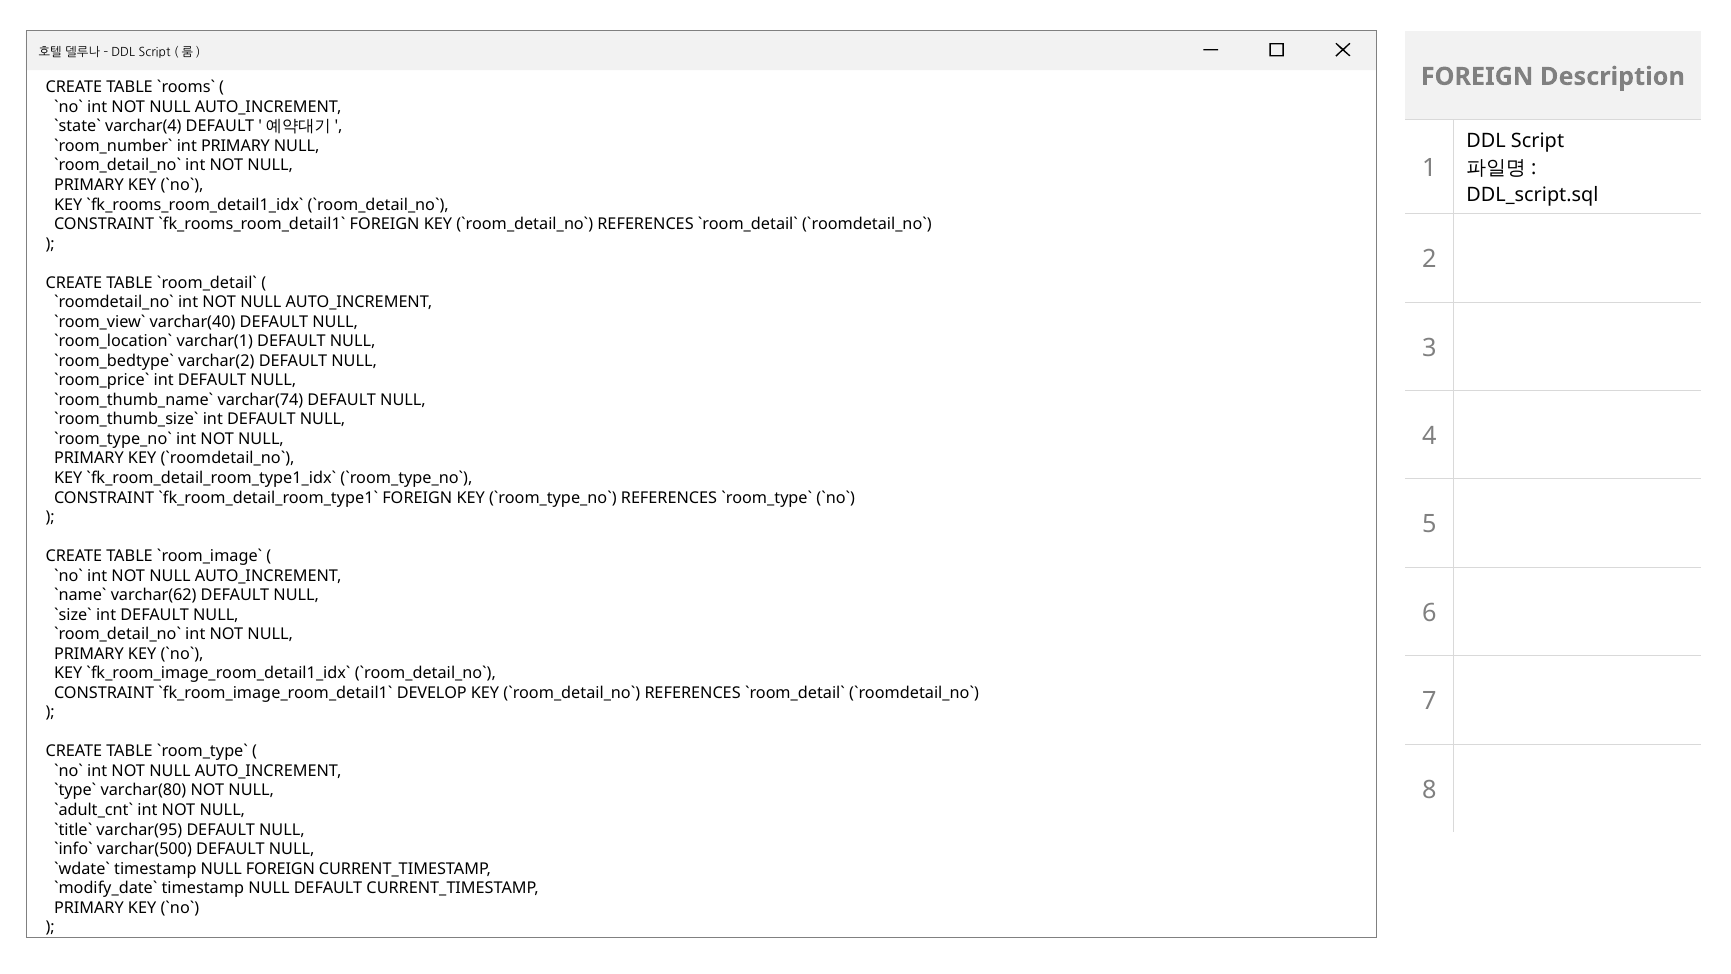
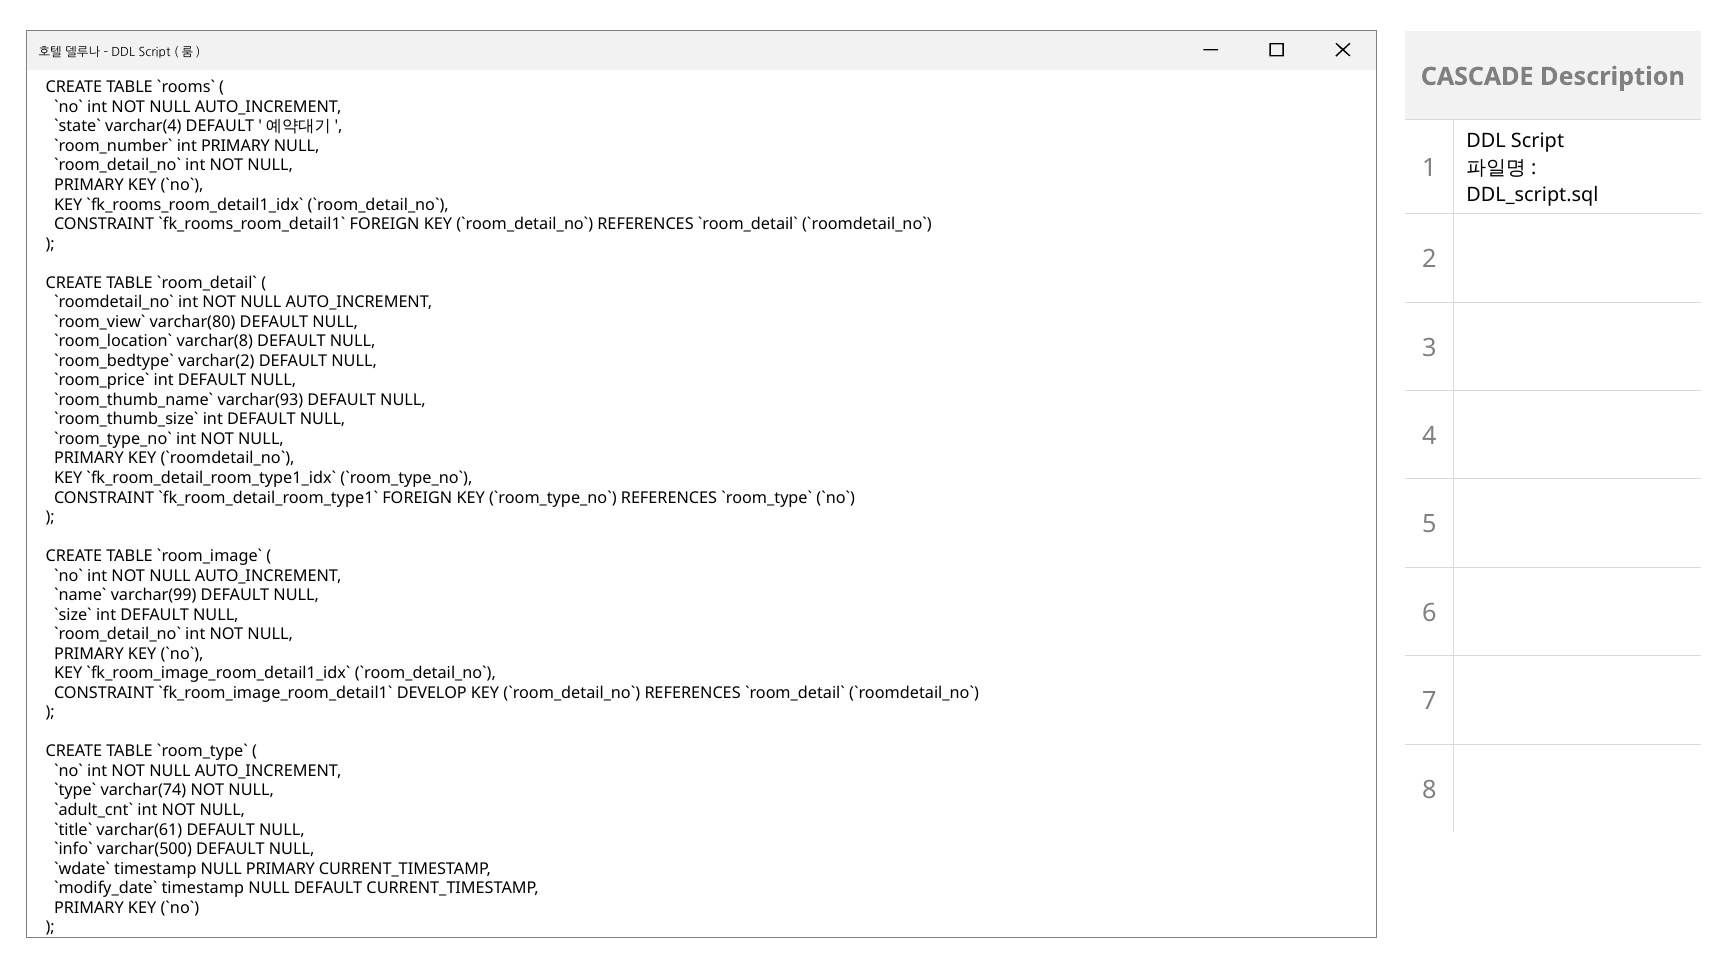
FOREIGN at (1477, 77): FOREIGN -> CASCADE
varchar(40: varchar(40 -> varchar(80
varchar(1: varchar(1 -> varchar(8
varchar(74: varchar(74 -> varchar(93
varchar(62: varchar(62 -> varchar(99
varchar(80: varchar(80 -> varchar(74
varchar(95: varchar(95 -> varchar(61
timestamp NULL FOREIGN: FOREIGN -> PRIMARY
